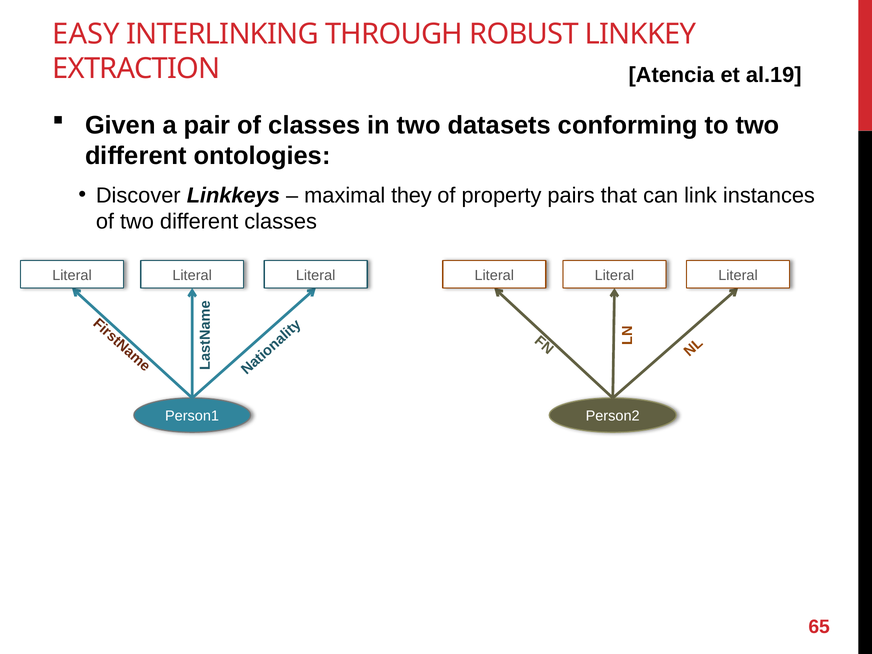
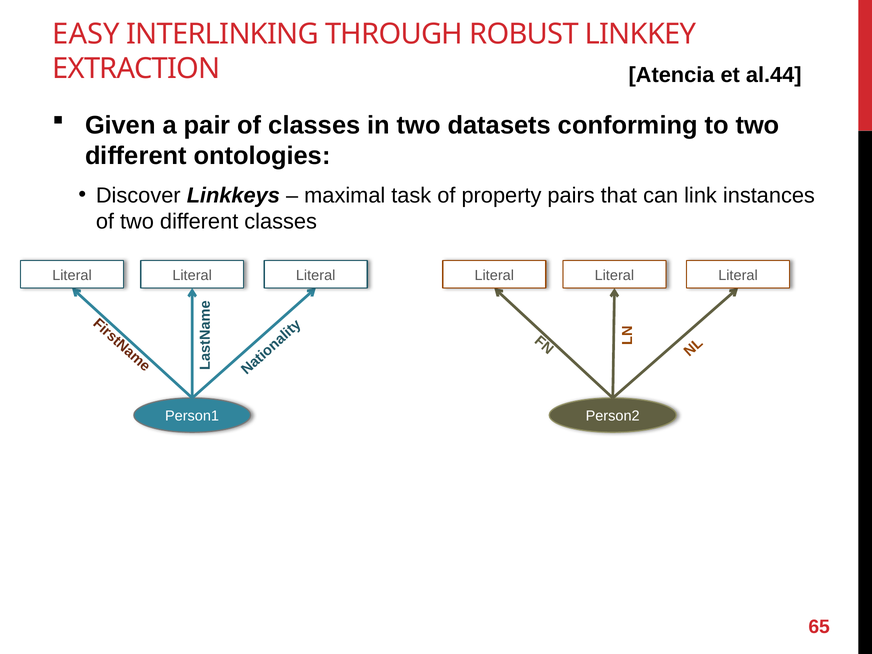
al.19: al.19 -> al.44
they: they -> task
